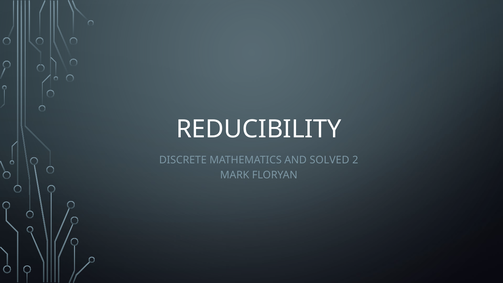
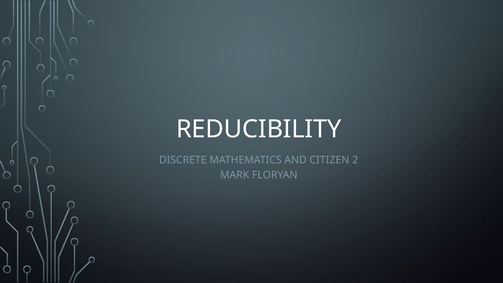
SOLVED: SOLVED -> CITIZEN
